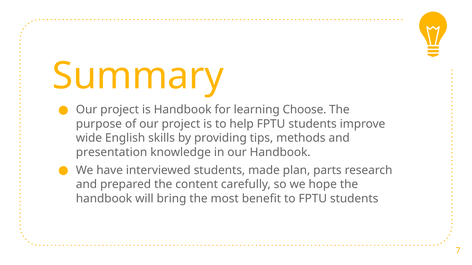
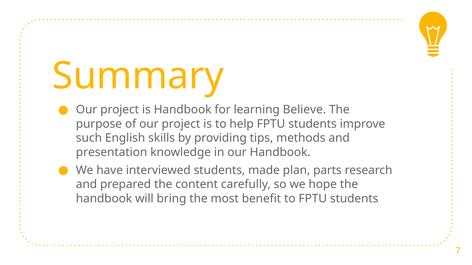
Choose: Choose -> Believe
wide: wide -> such
